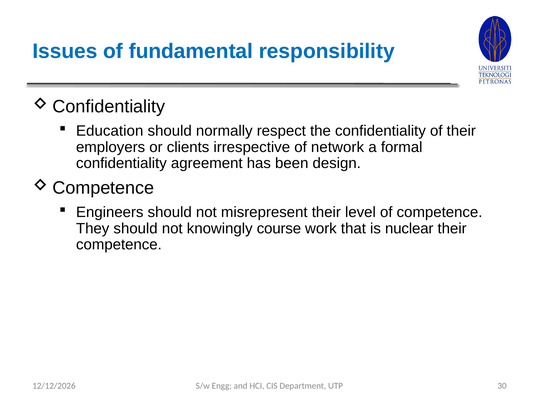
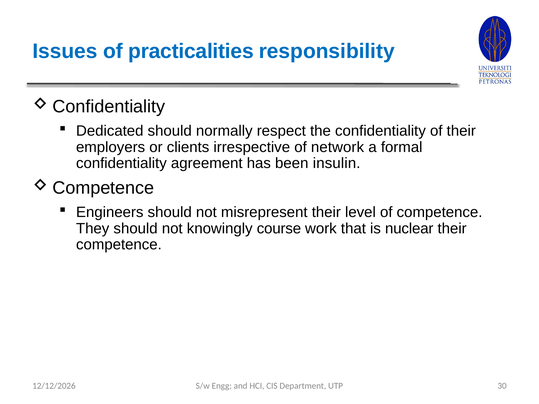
fundamental: fundamental -> practicalities
Education: Education -> Dedicated
design: design -> insulin
